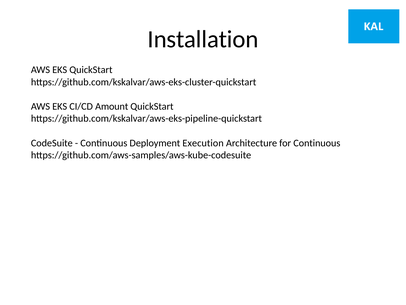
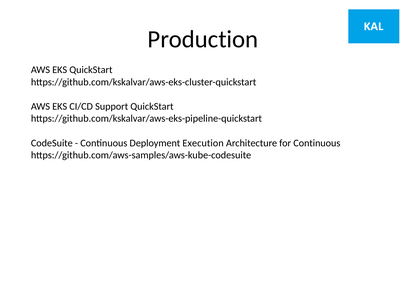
Installation: Installation -> Production
Amount: Amount -> Support
